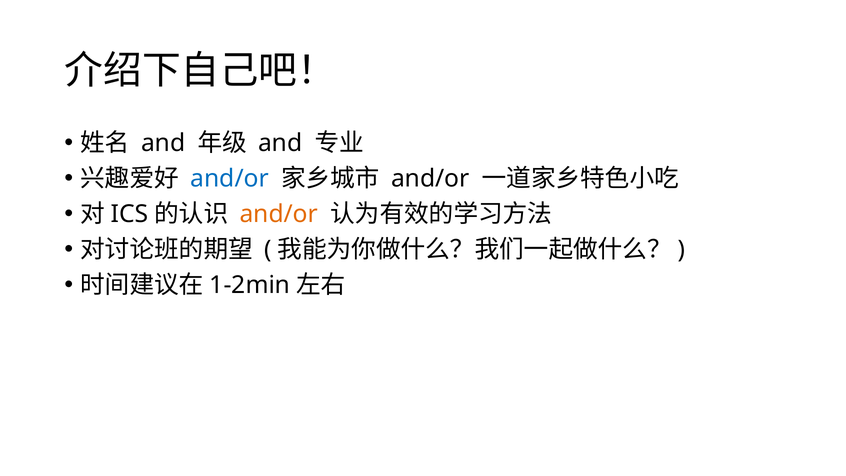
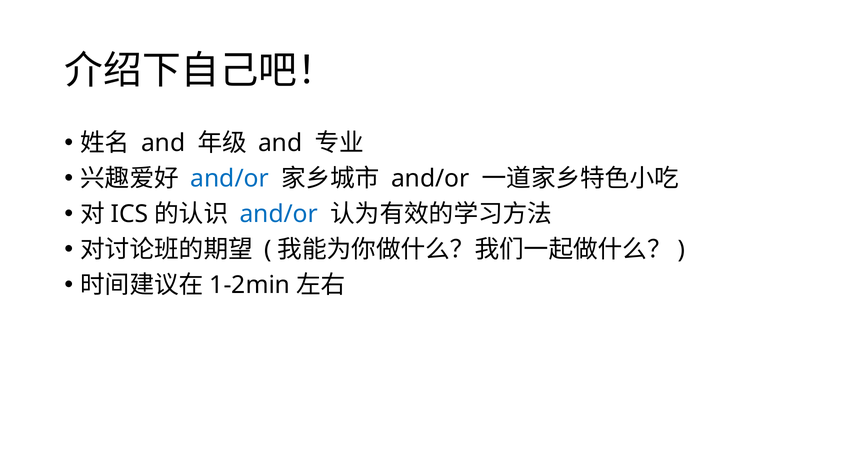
and/or at (279, 214) colour: orange -> blue
